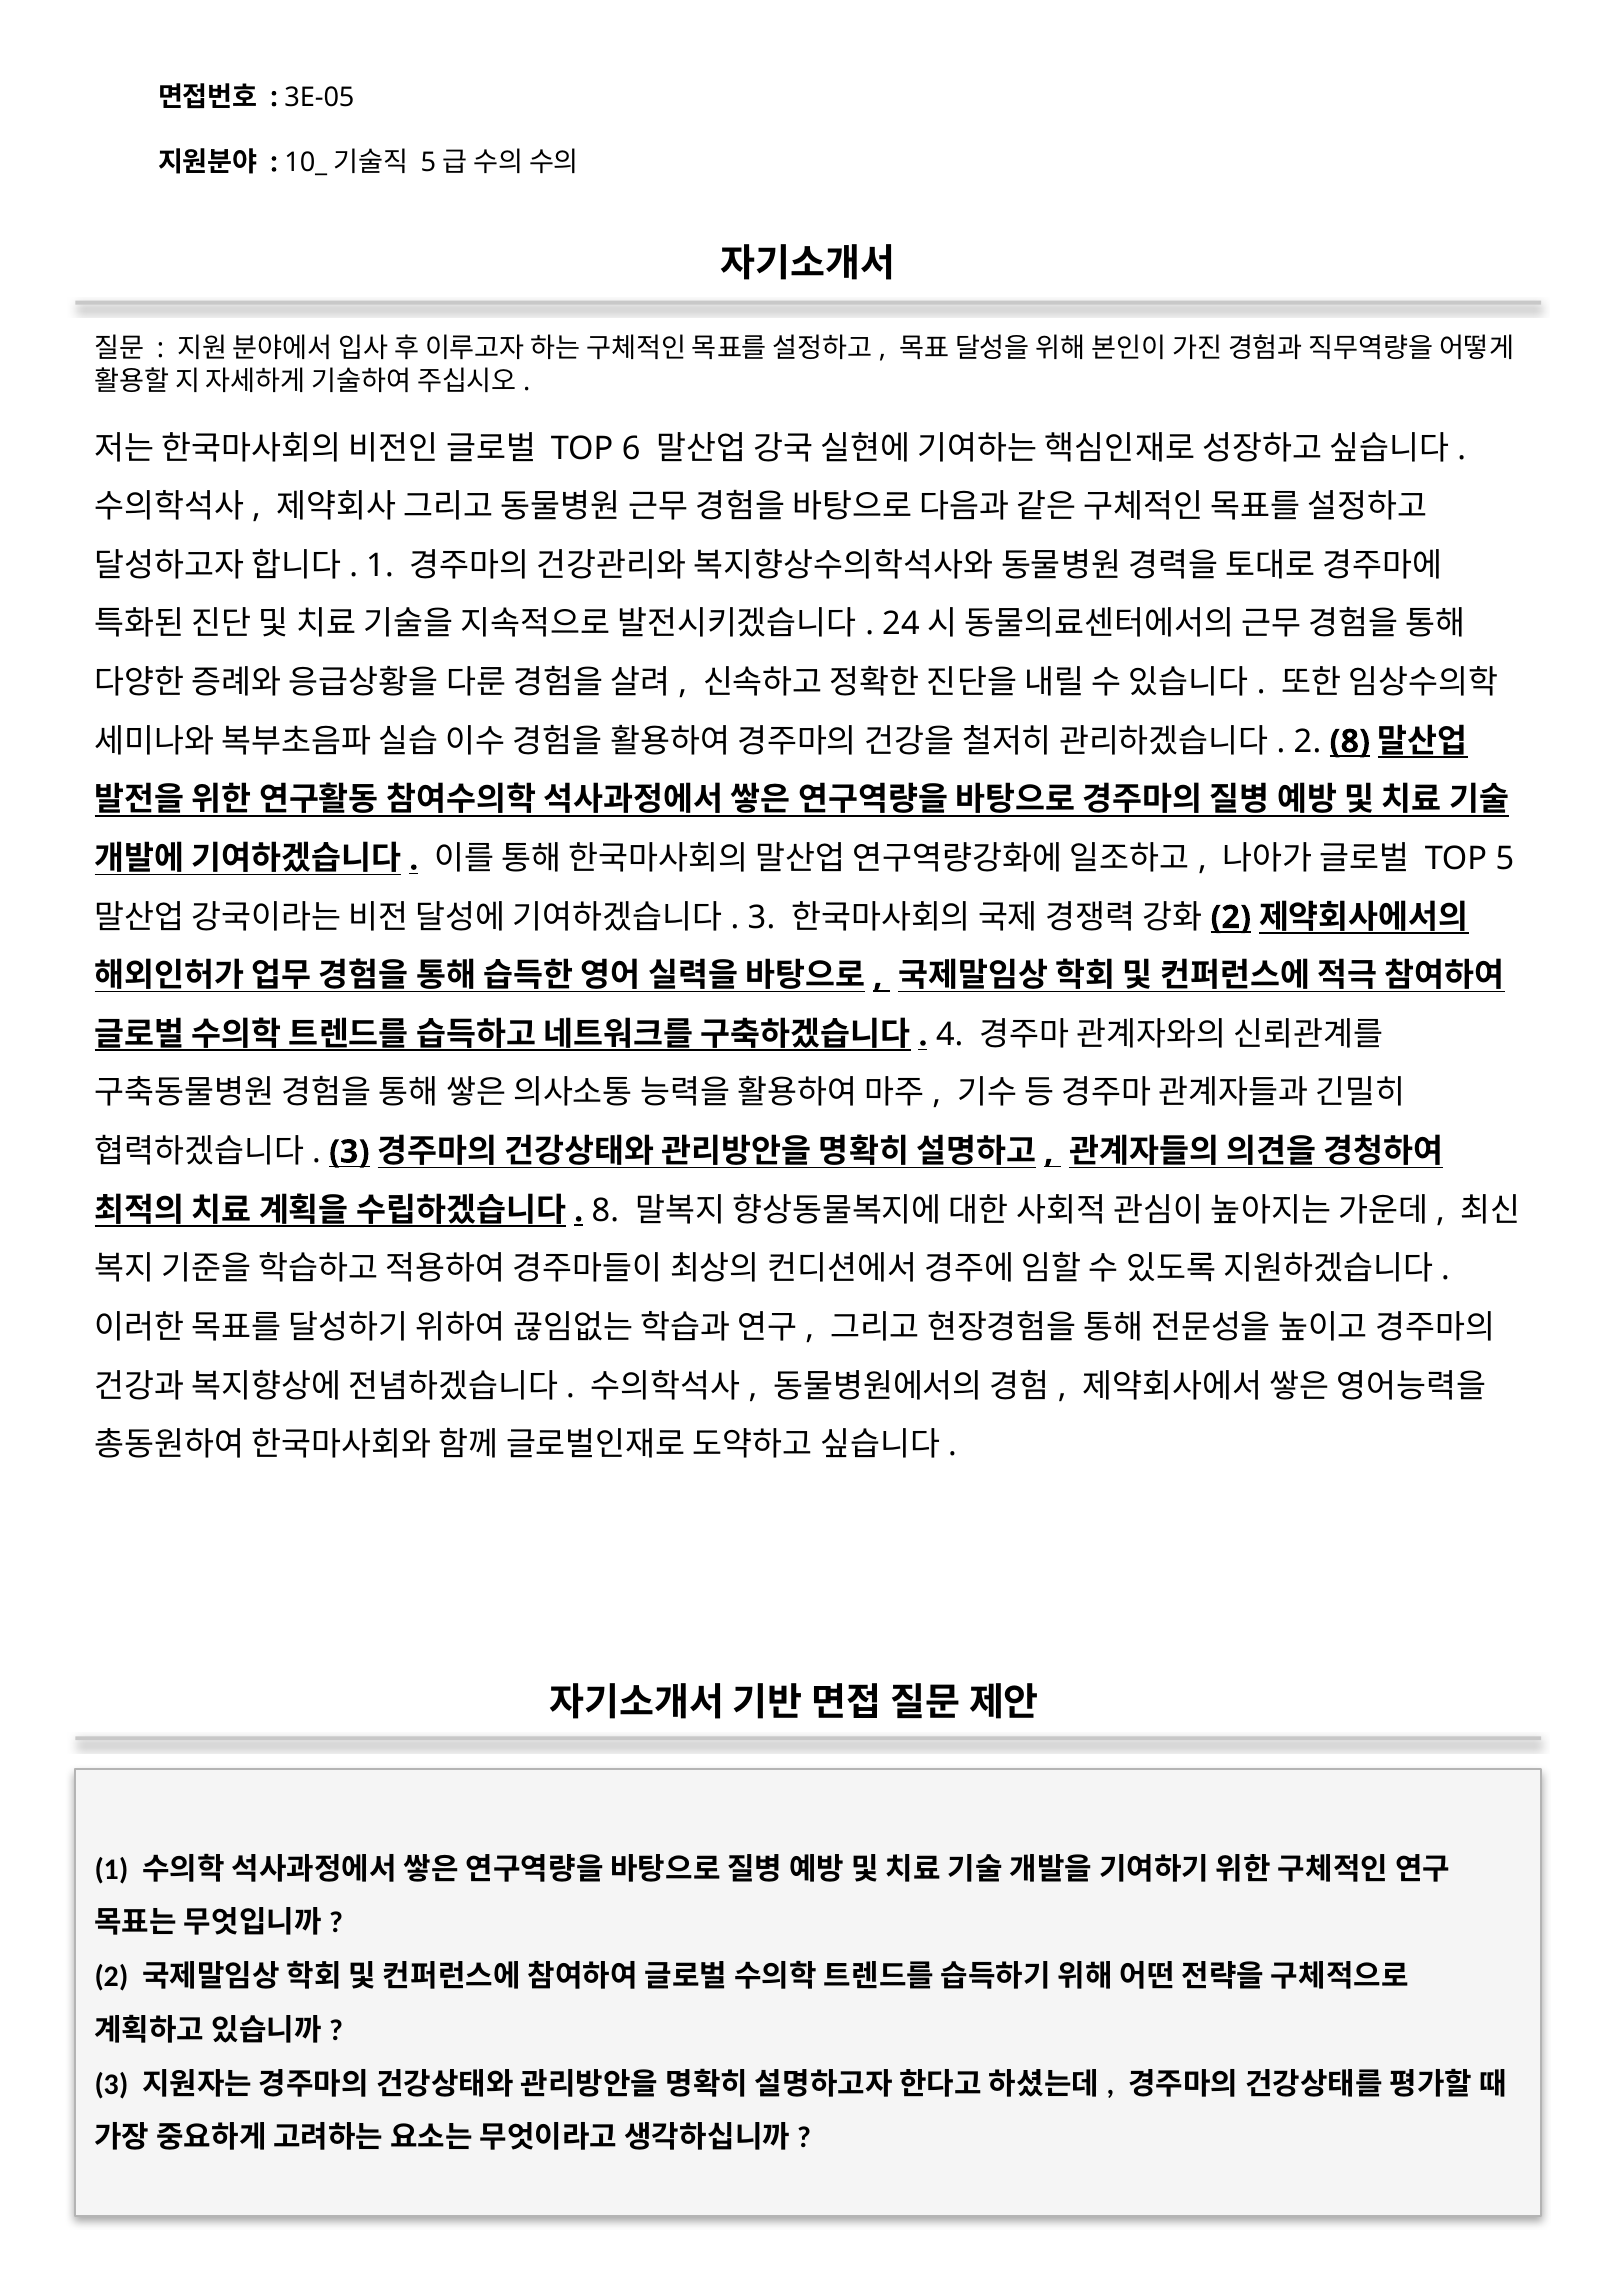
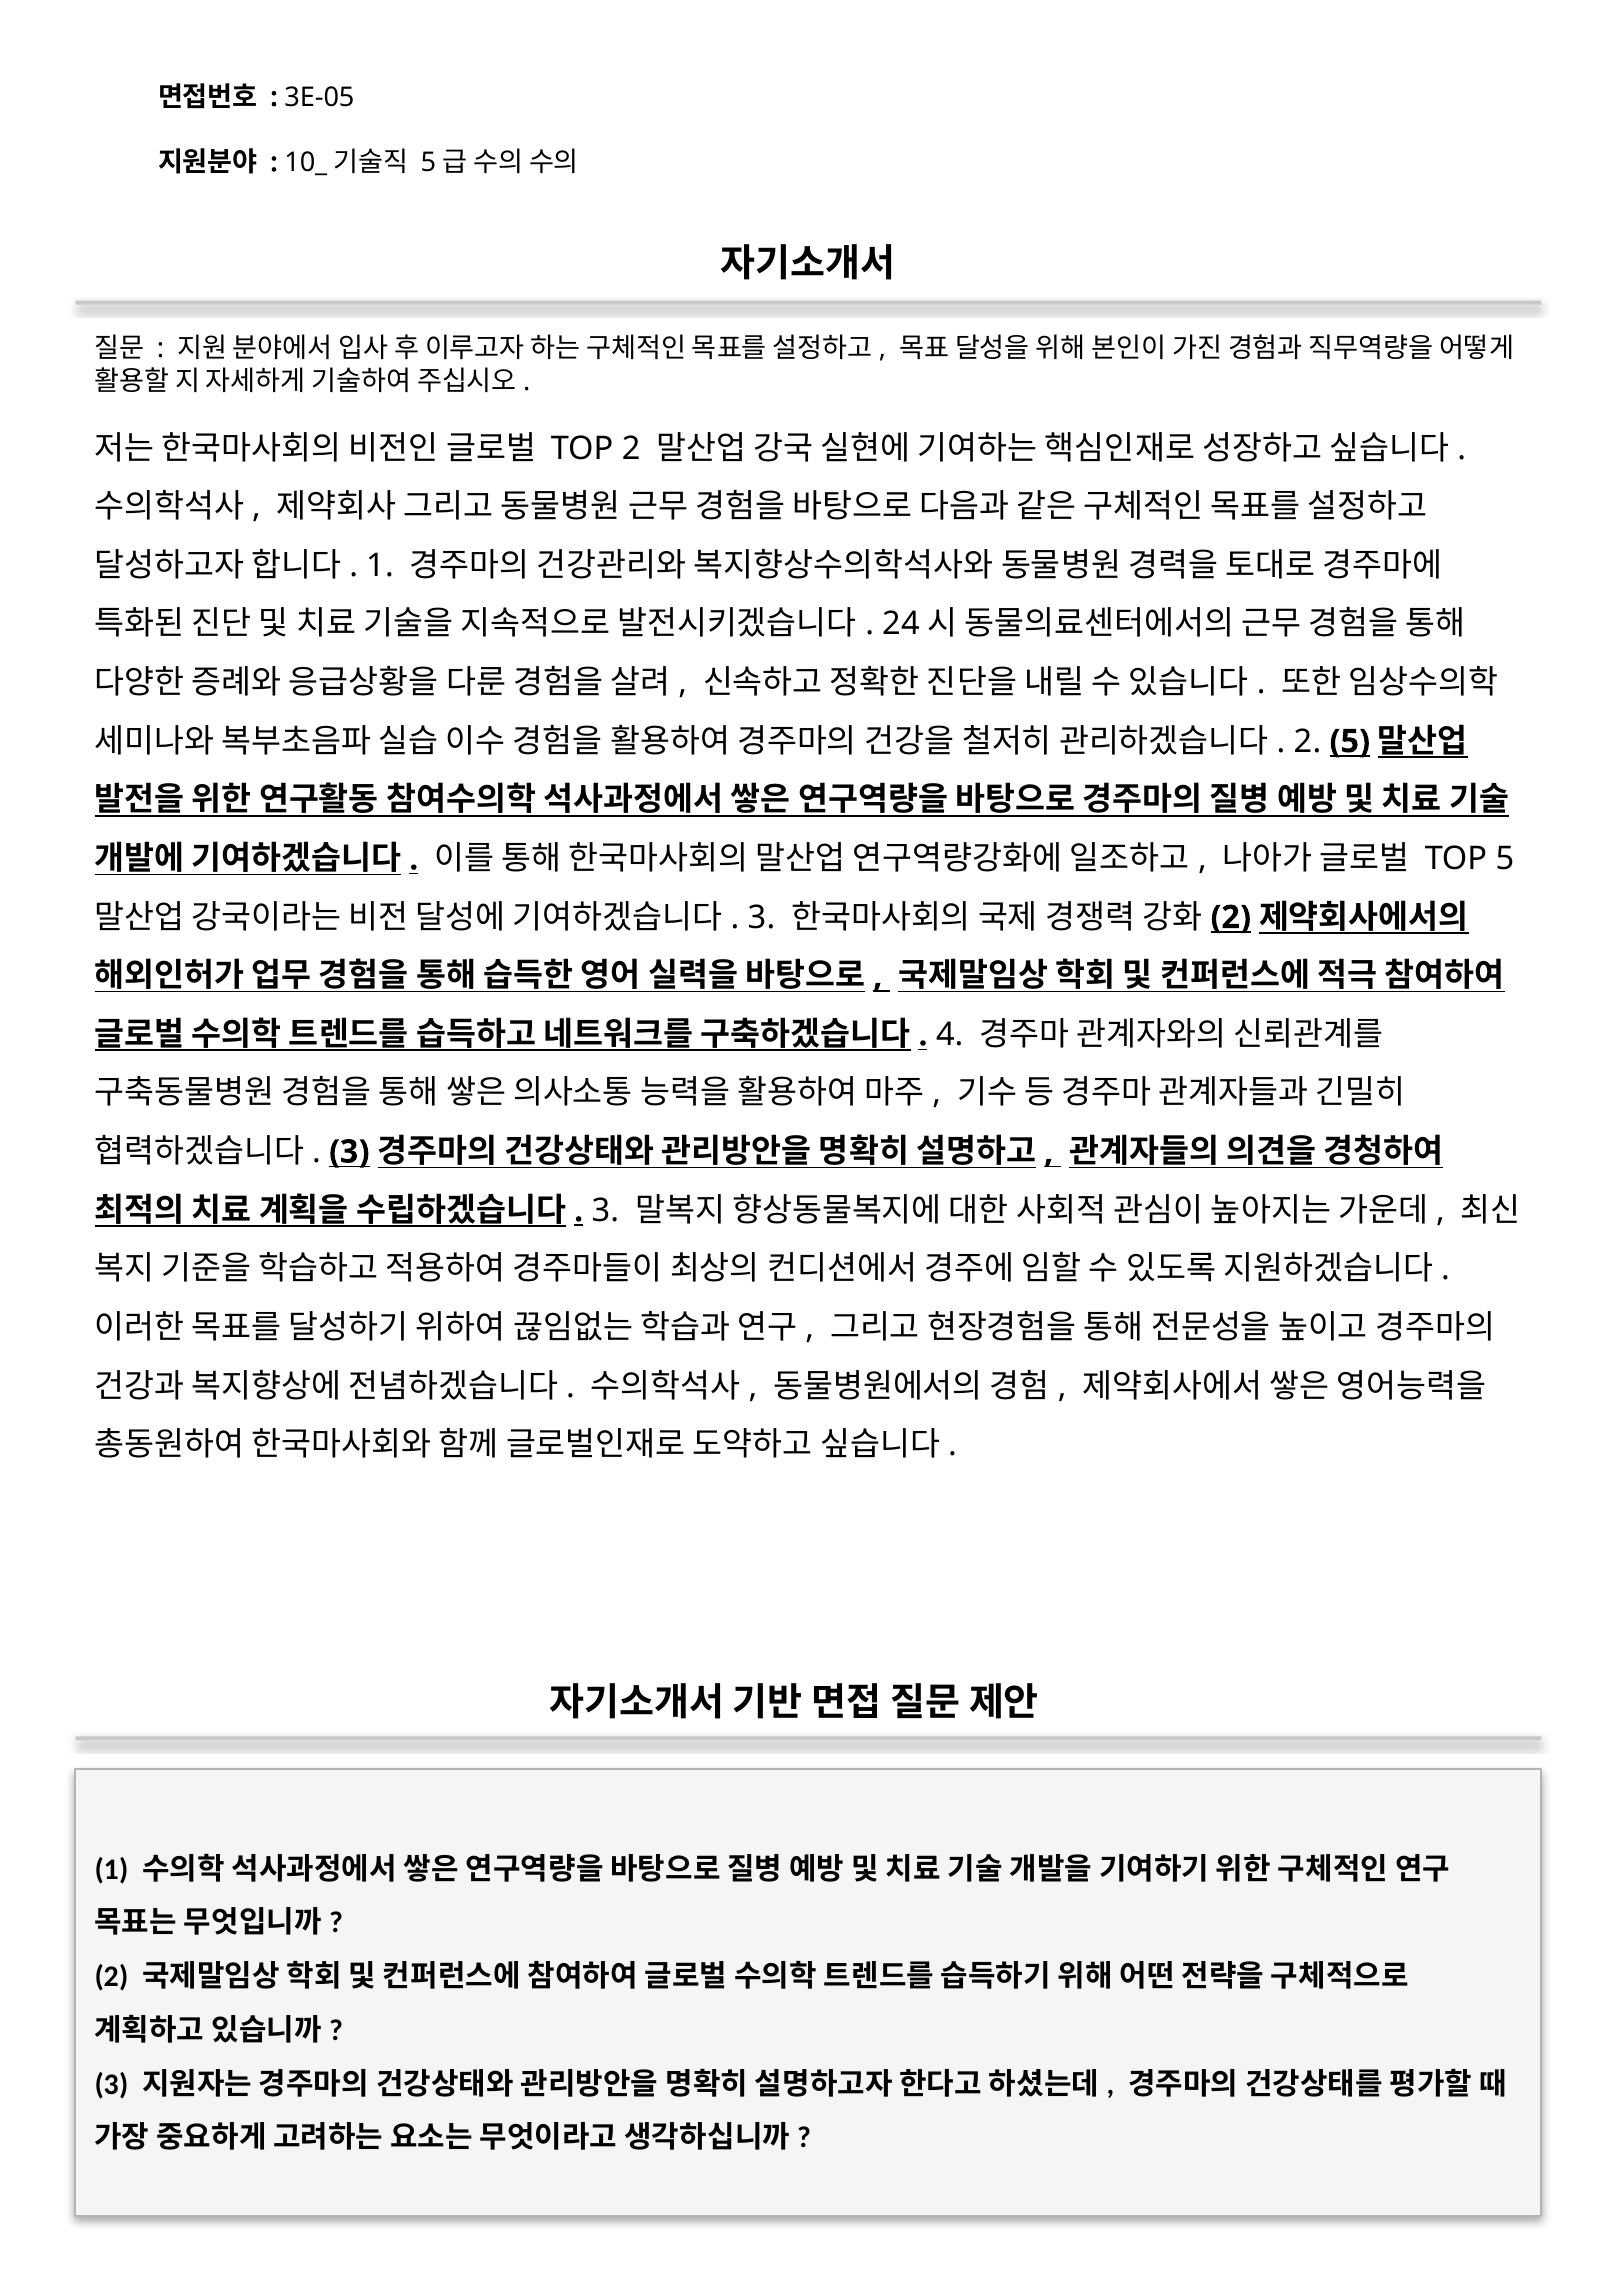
TOP 6: 6 -> 2
2 8: 8 -> 5
8 at (605, 1211): 8 -> 3
